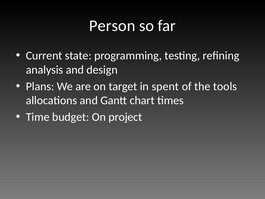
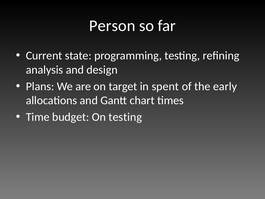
tools: tools -> early
On project: project -> testing
